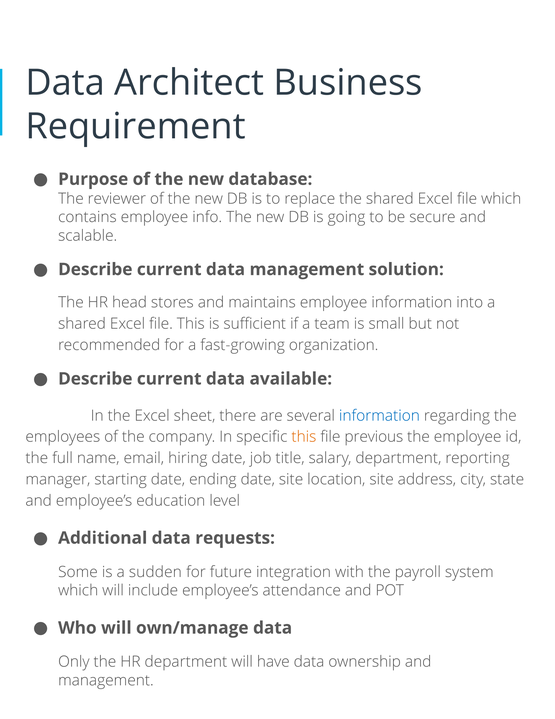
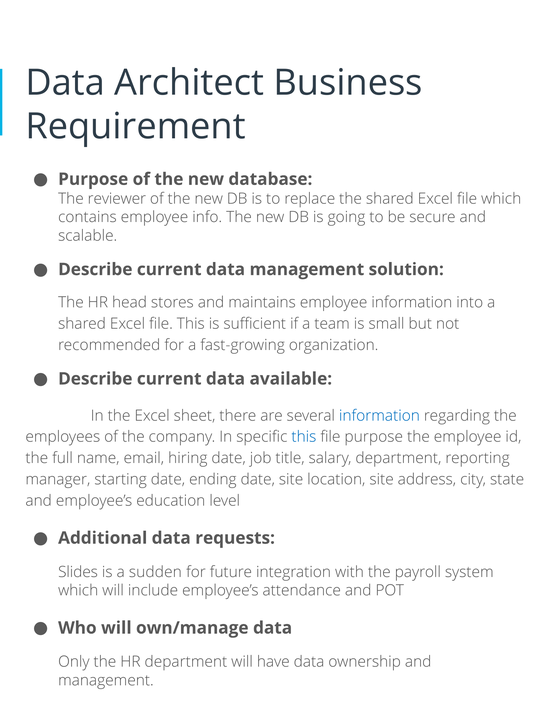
this at (304, 436) colour: orange -> blue
file previous: previous -> purpose
Some: Some -> Slides
